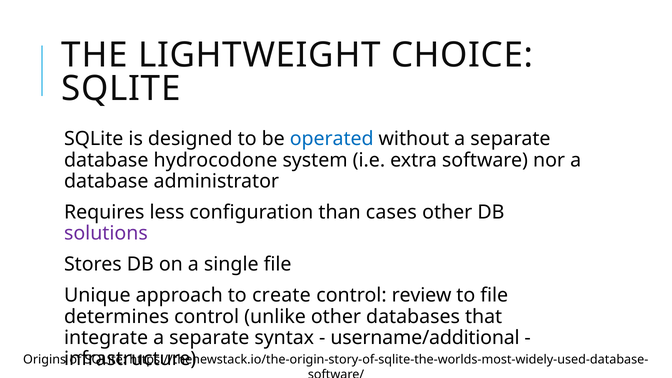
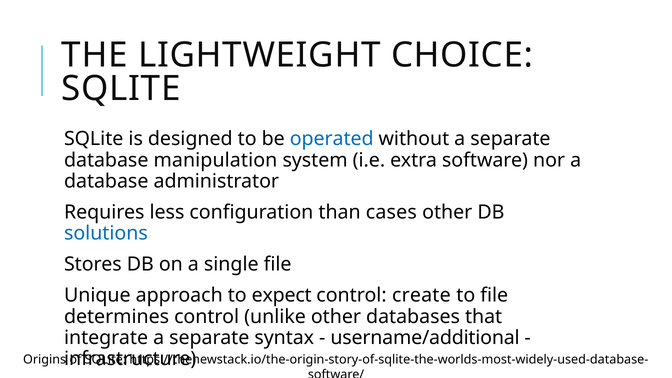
hydrocodone: hydrocodone -> manipulation
solutions colour: purple -> blue
create: create -> expect
review: review -> create
